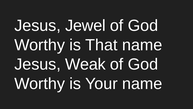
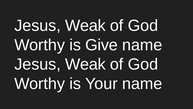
Jewel at (85, 25): Jewel -> Weak
That: That -> Give
